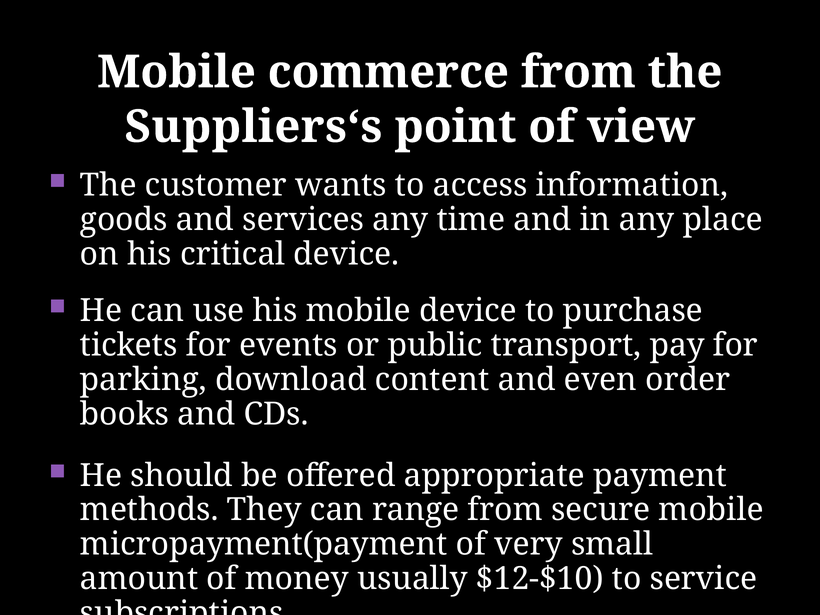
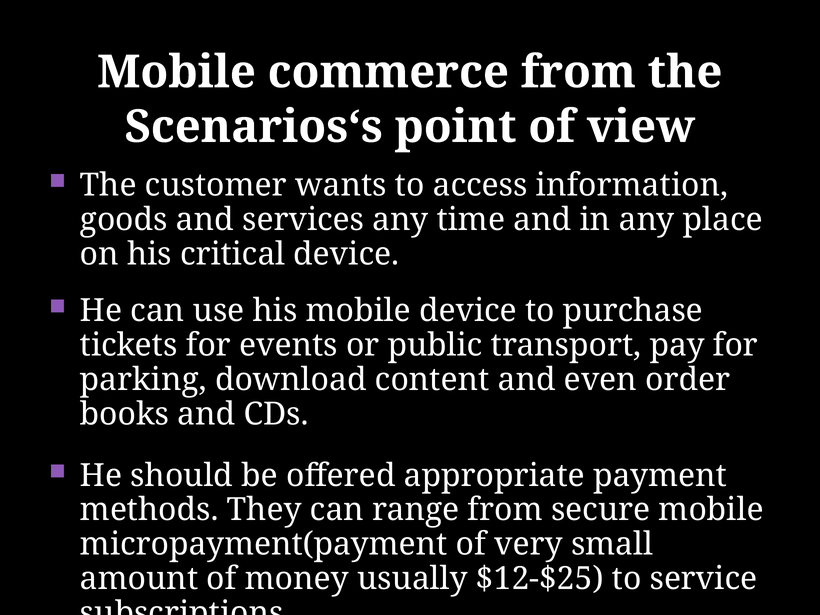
Suppliers‘s: Suppliers‘s -> Scenarios‘s
$12-$10: $12-$10 -> $12-$25
